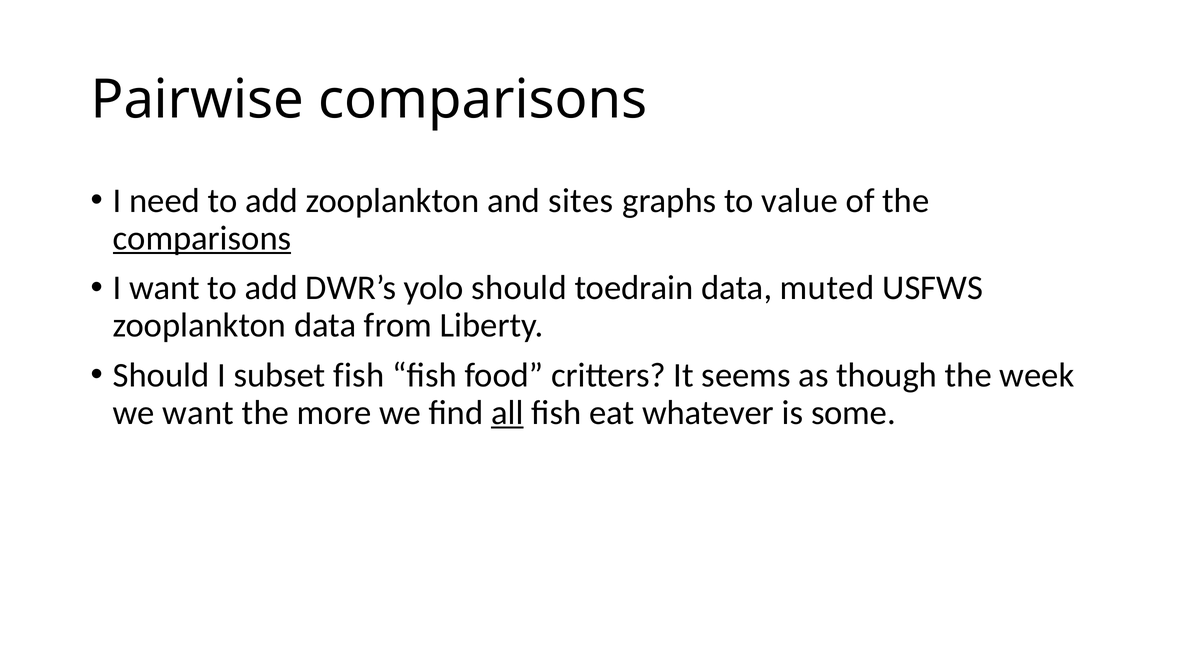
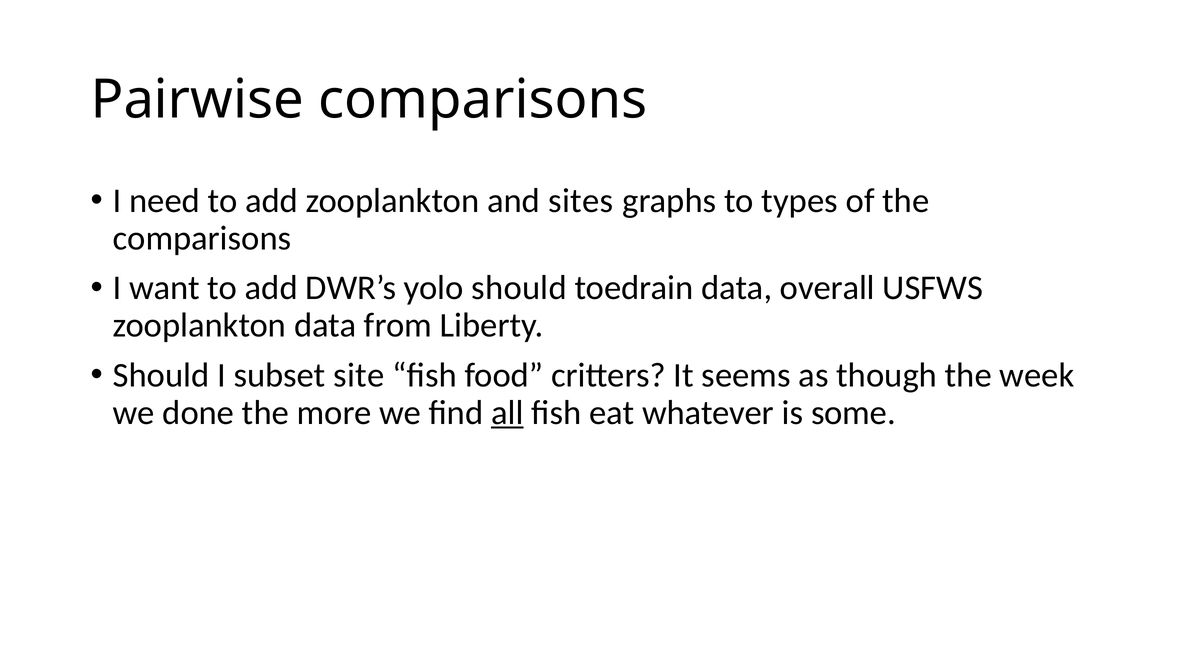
value: value -> types
comparisons at (202, 238) underline: present -> none
muted: muted -> overall
subset fish: fish -> site
we want: want -> done
